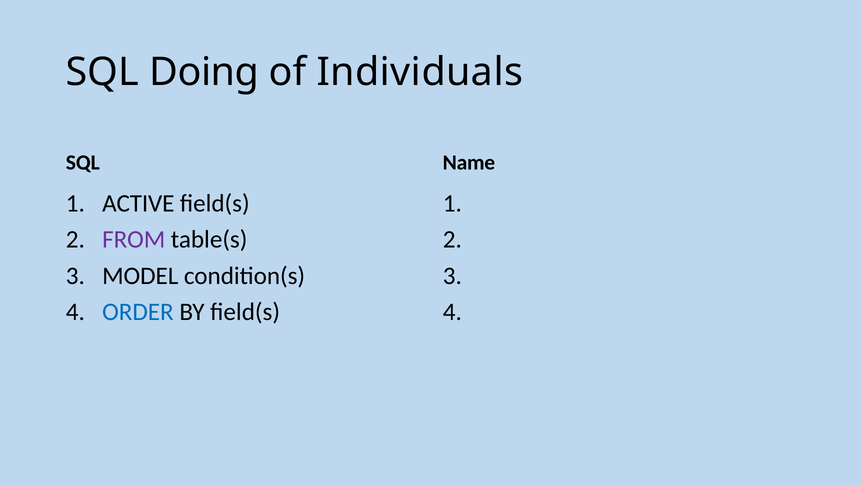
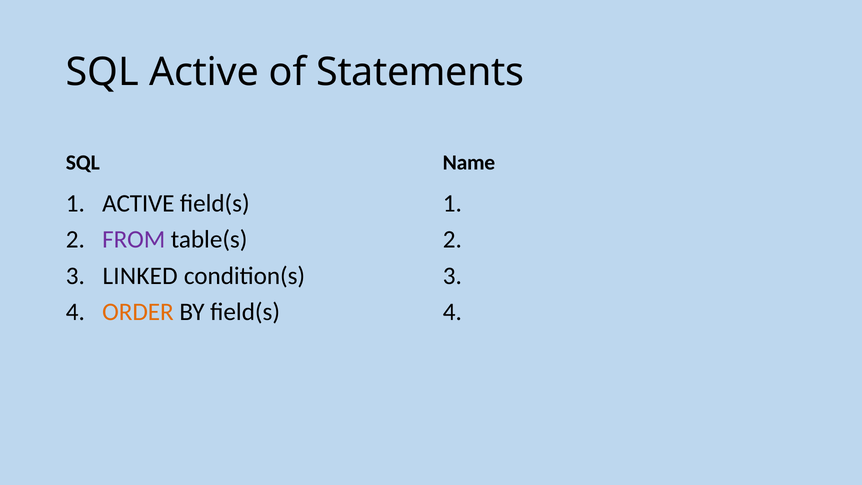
SQL Doing: Doing -> Active
Individuals: Individuals -> Statements
MODEL: MODEL -> LINKED
ORDER colour: blue -> orange
